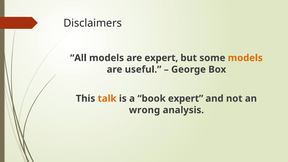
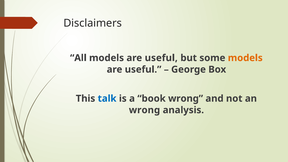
All models are expert: expert -> useful
talk colour: orange -> blue
book expert: expert -> wrong
